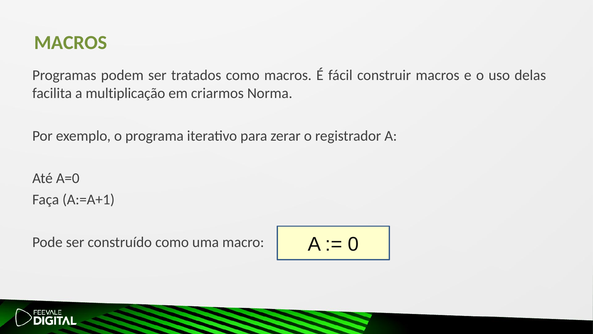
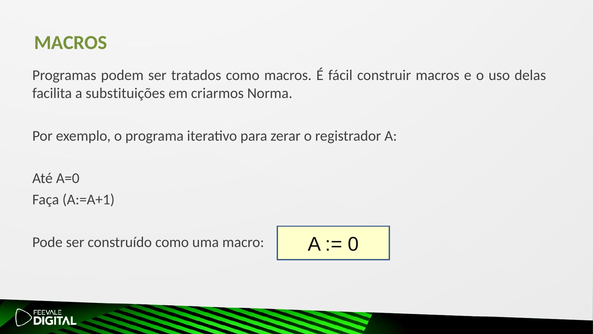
multiplicação: multiplicação -> substituições
